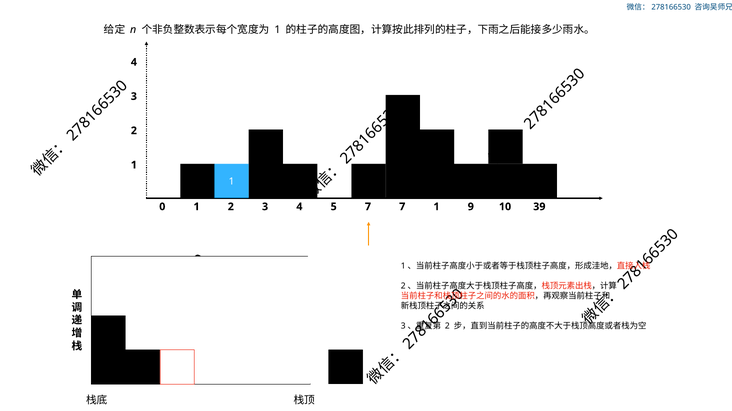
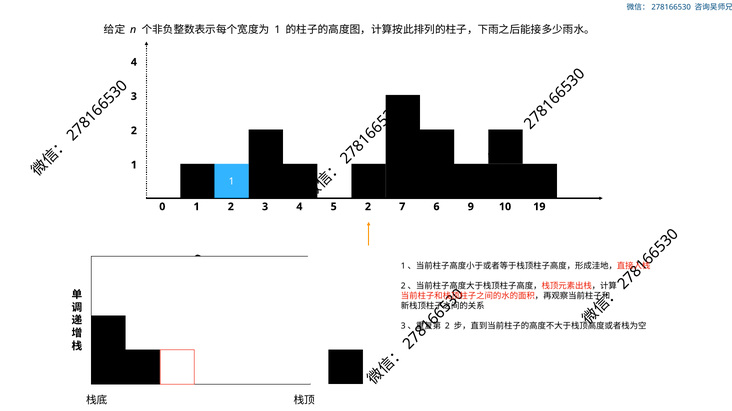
5 7: 7 -> 2
7 1: 1 -> 6
39: 39 -> 19
